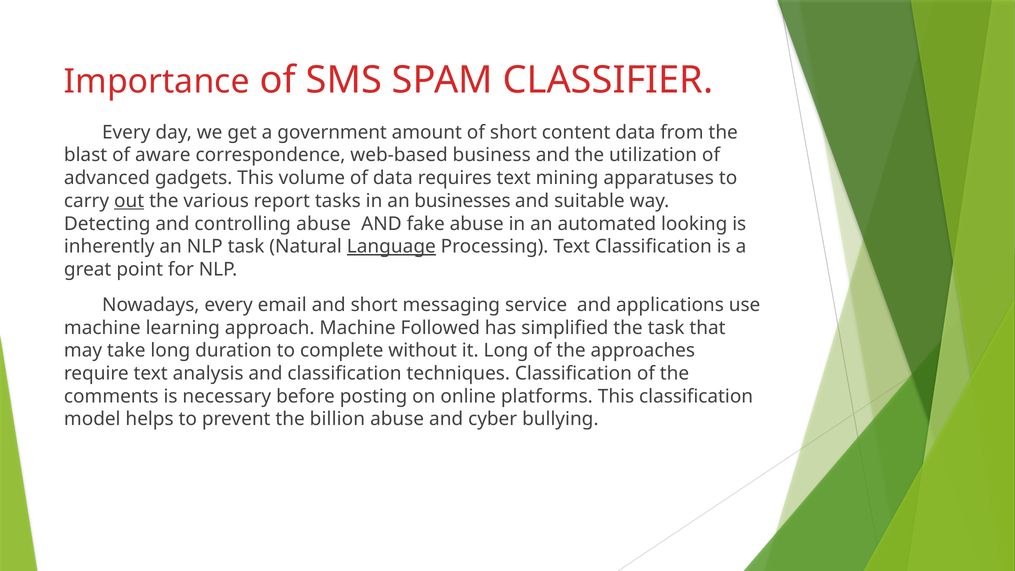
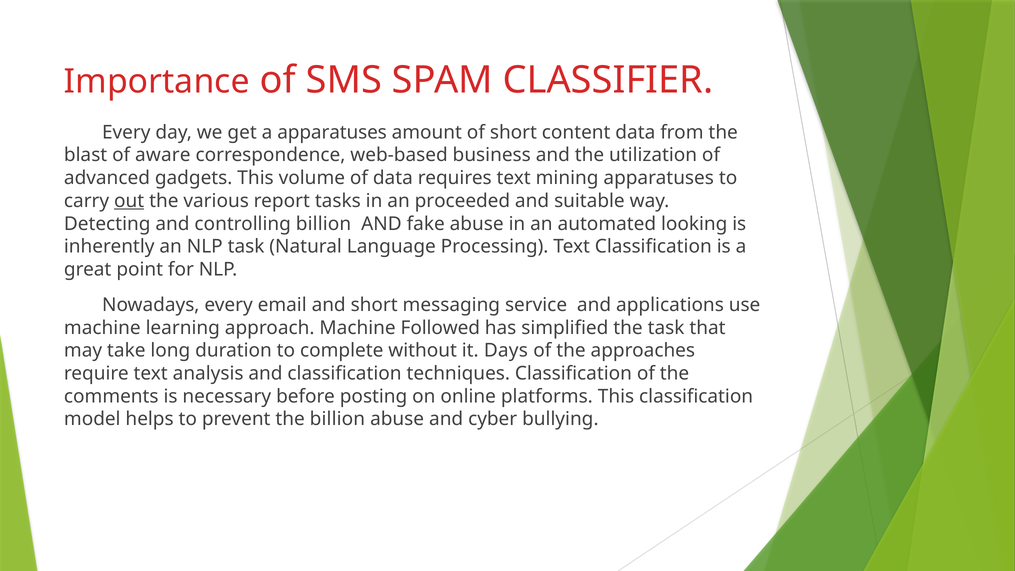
a government: government -> apparatuses
businesses: businesses -> proceeded
controlling abuse: abuse -> billion
Language underline: present -> none
it Long: Long -> Days
